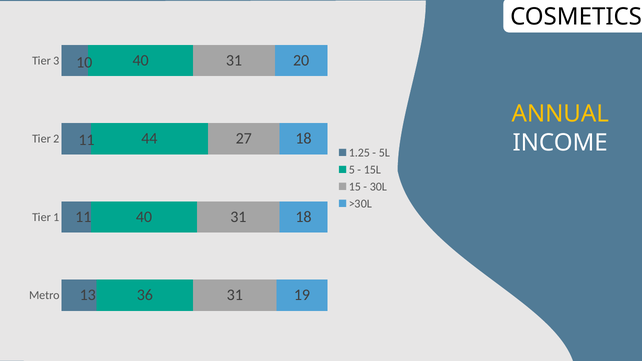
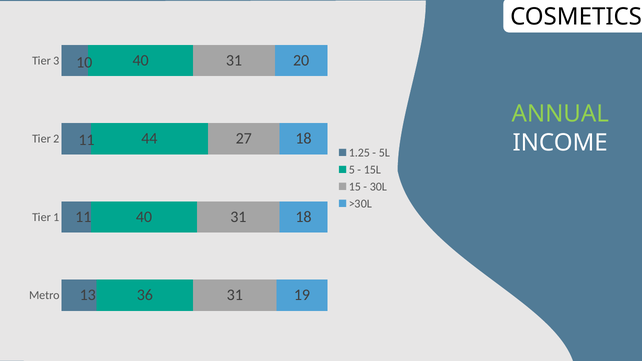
ANNUAL colour: yellow -> light green
